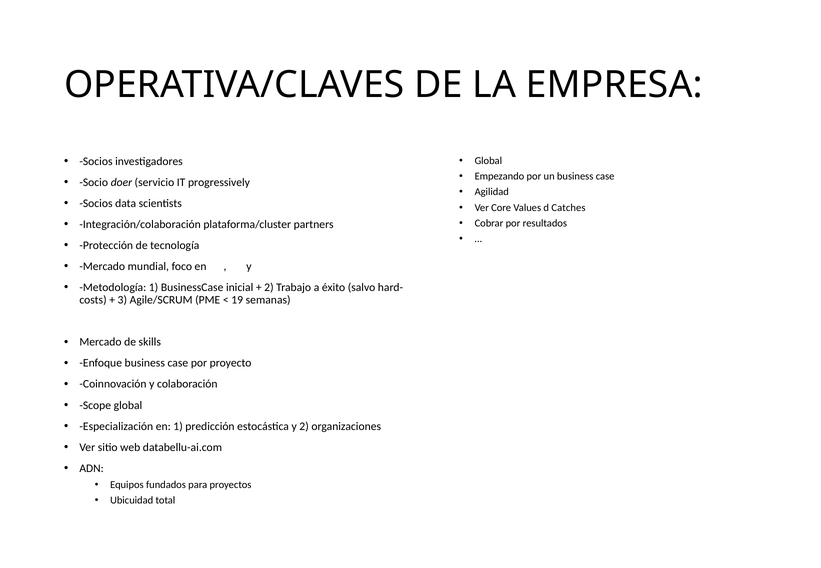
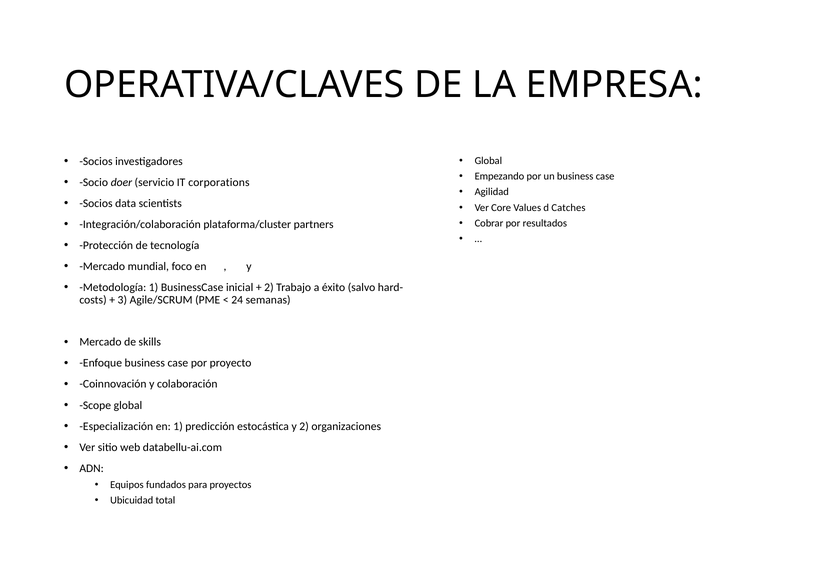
progressively: progressively -> corporations
19: 19 -> 24
